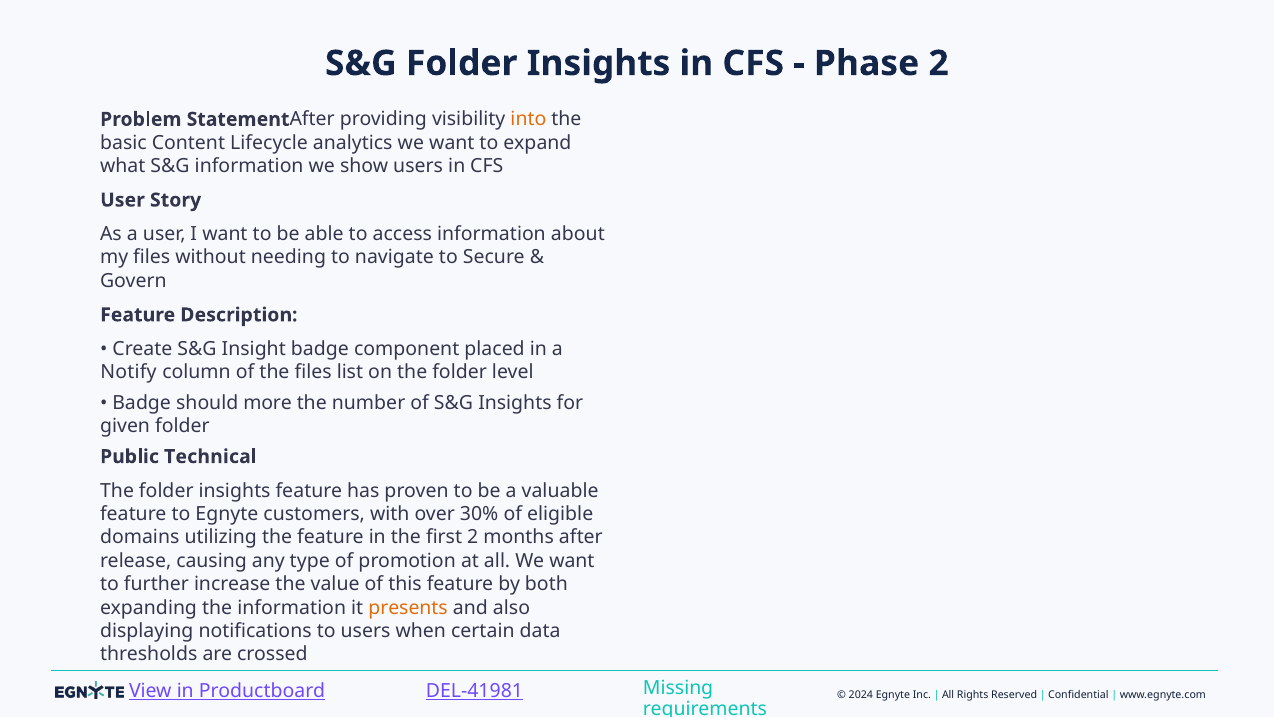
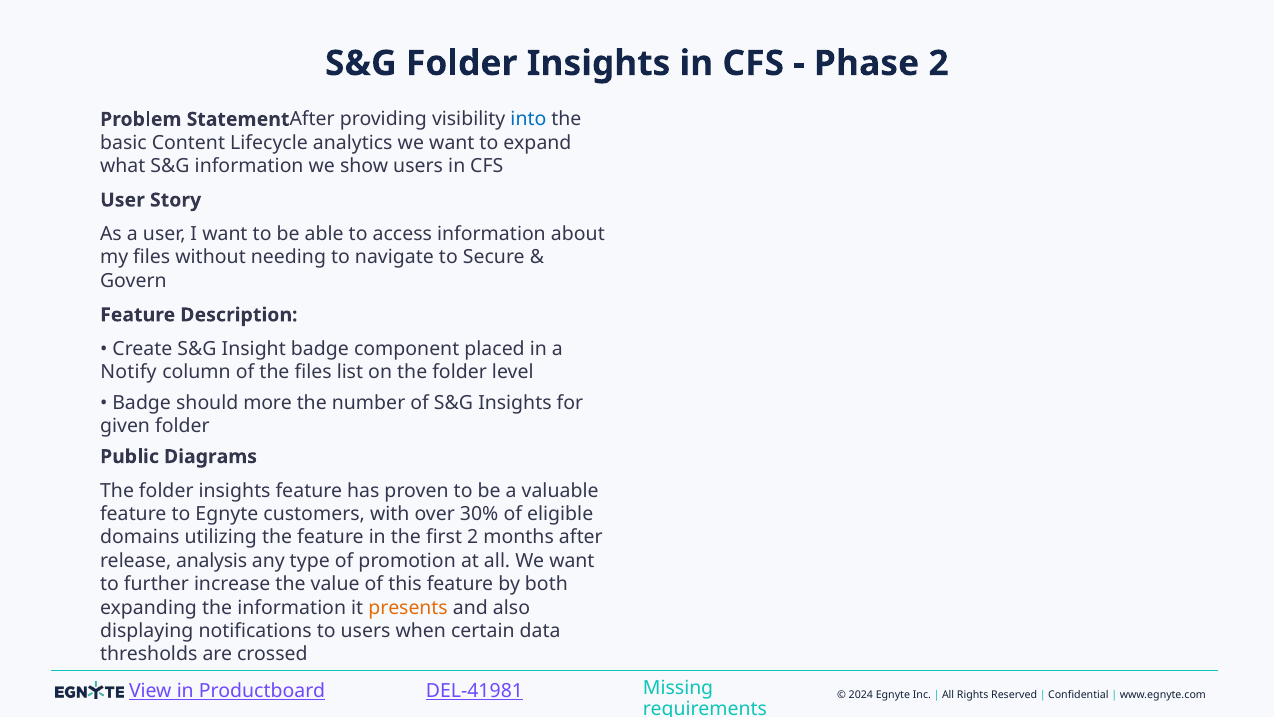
into colour: orange -> blue
Technical: Technical -> Diagrams
causing: causing -> analysis
